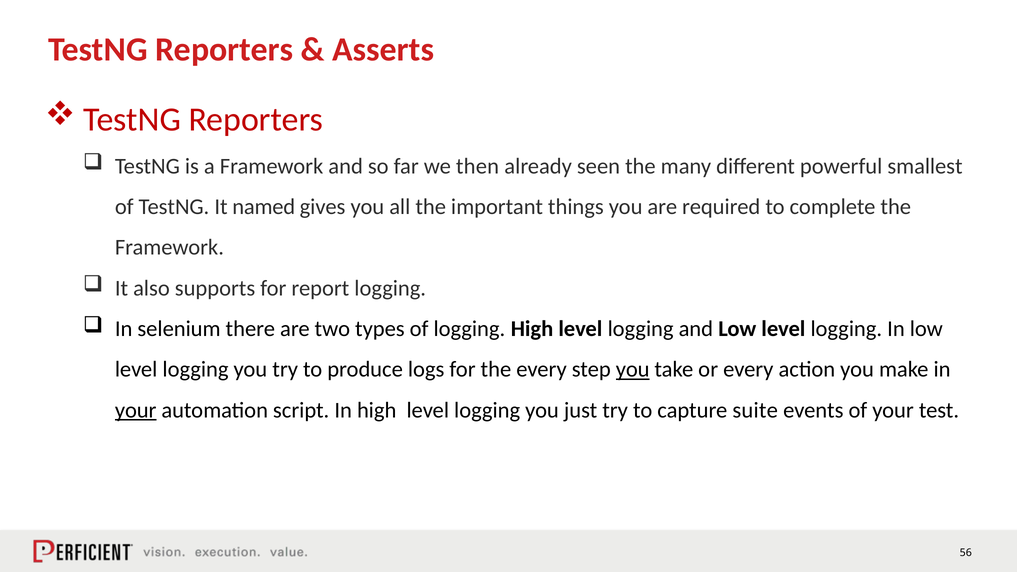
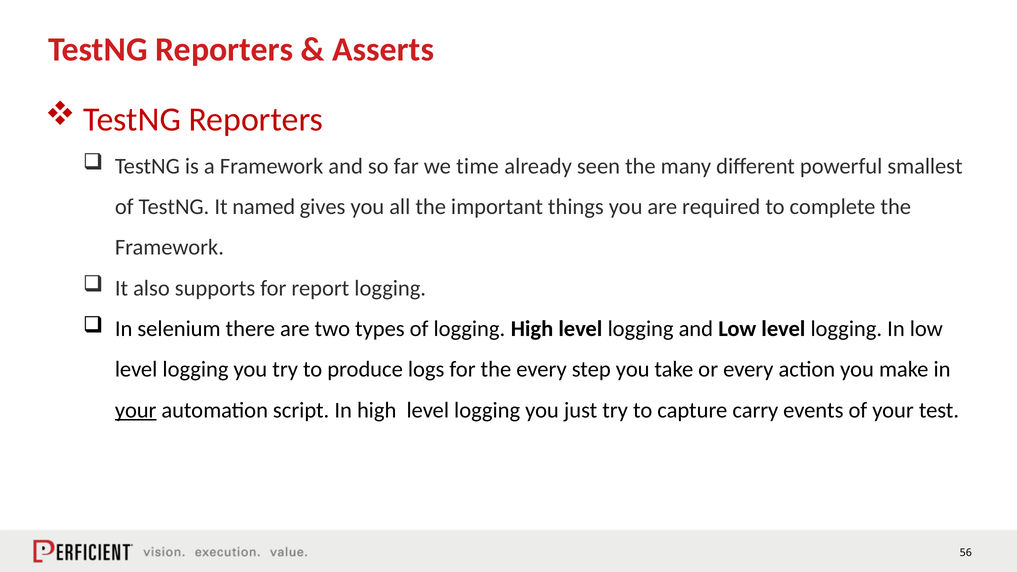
then: then -> time
you at (633, 369) underline: present -> none
suite: suite -> carry
